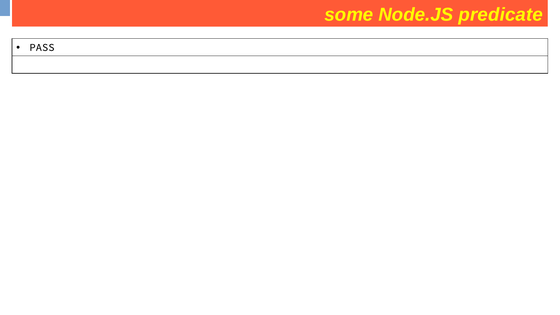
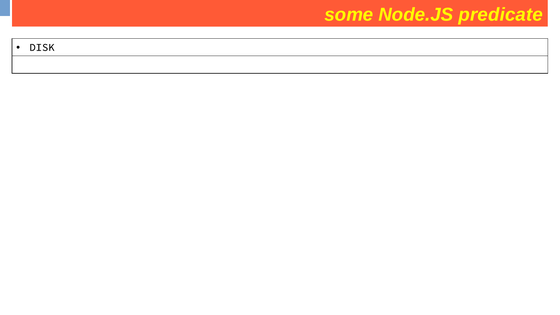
PASS: PASS -> DISK
